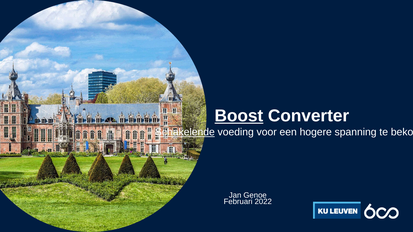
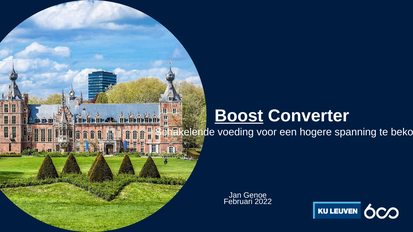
Schakelende underline: present -> none
